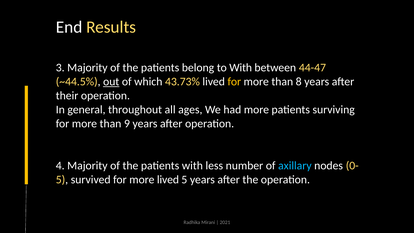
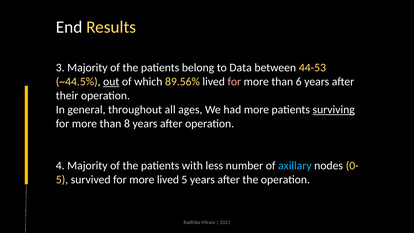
to With: With -> Data
44-47: 44-47 -> 44-53
43.73%: 43.73% -> 89.56%
for at (234, 82) colour: yellow -> pink
8: 8 -> 6
surviving underline: none -> present
9: 9 -> 8
